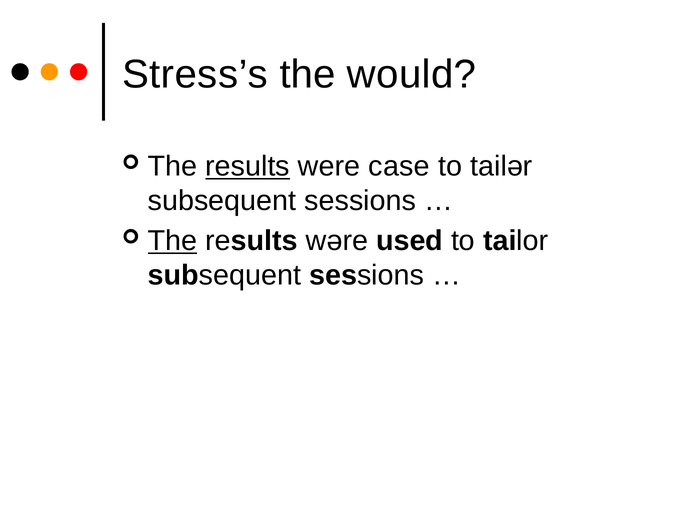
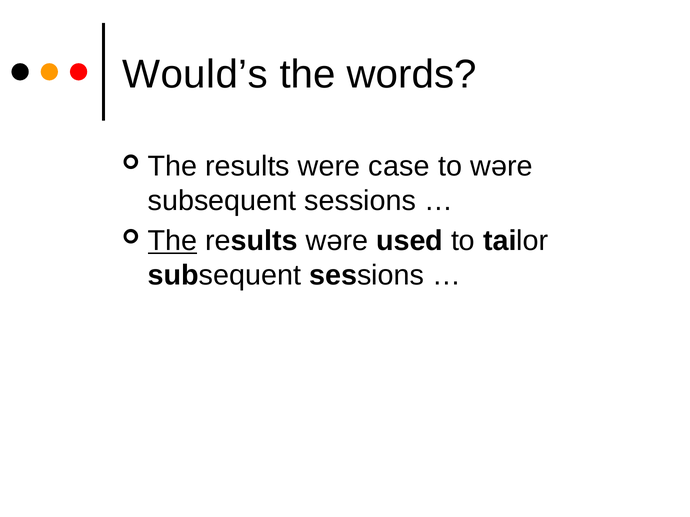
Stress’s: Stress’s -> Would’s
would: would -> words
results at (248, 166) underline: present -> none
to tailər: tailər -> wəre
